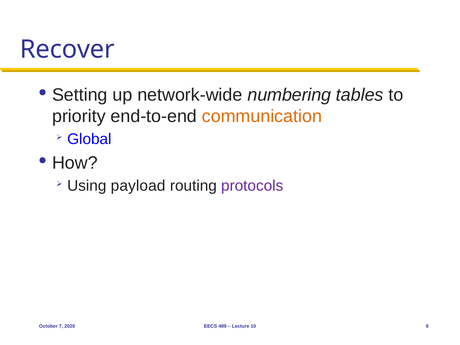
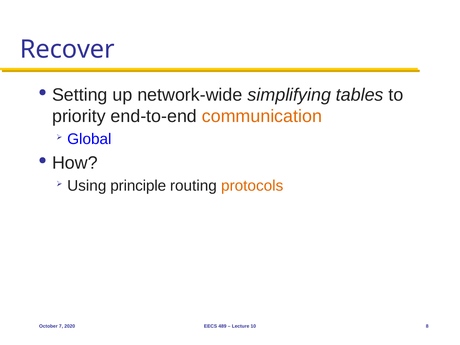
numbering: numbering -> simplifying
payload: payload -> principle
protocols colour: purple -> orange
